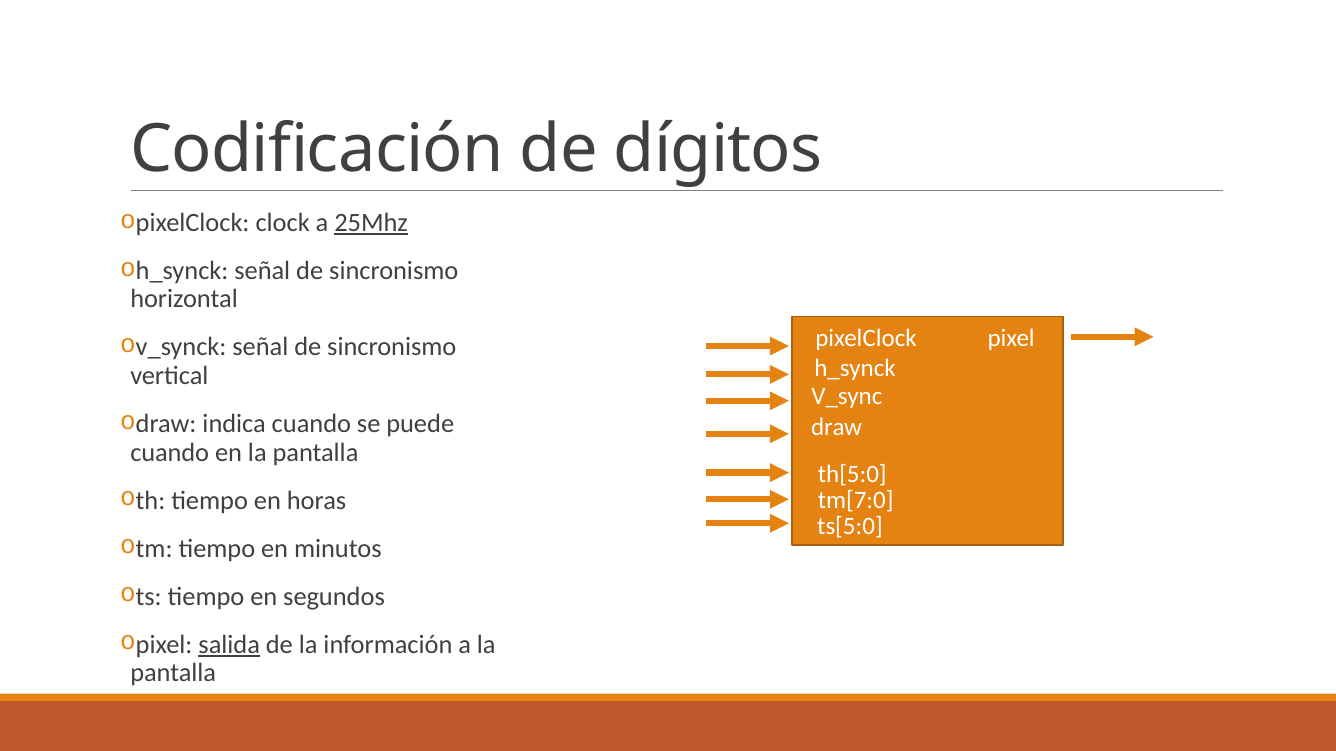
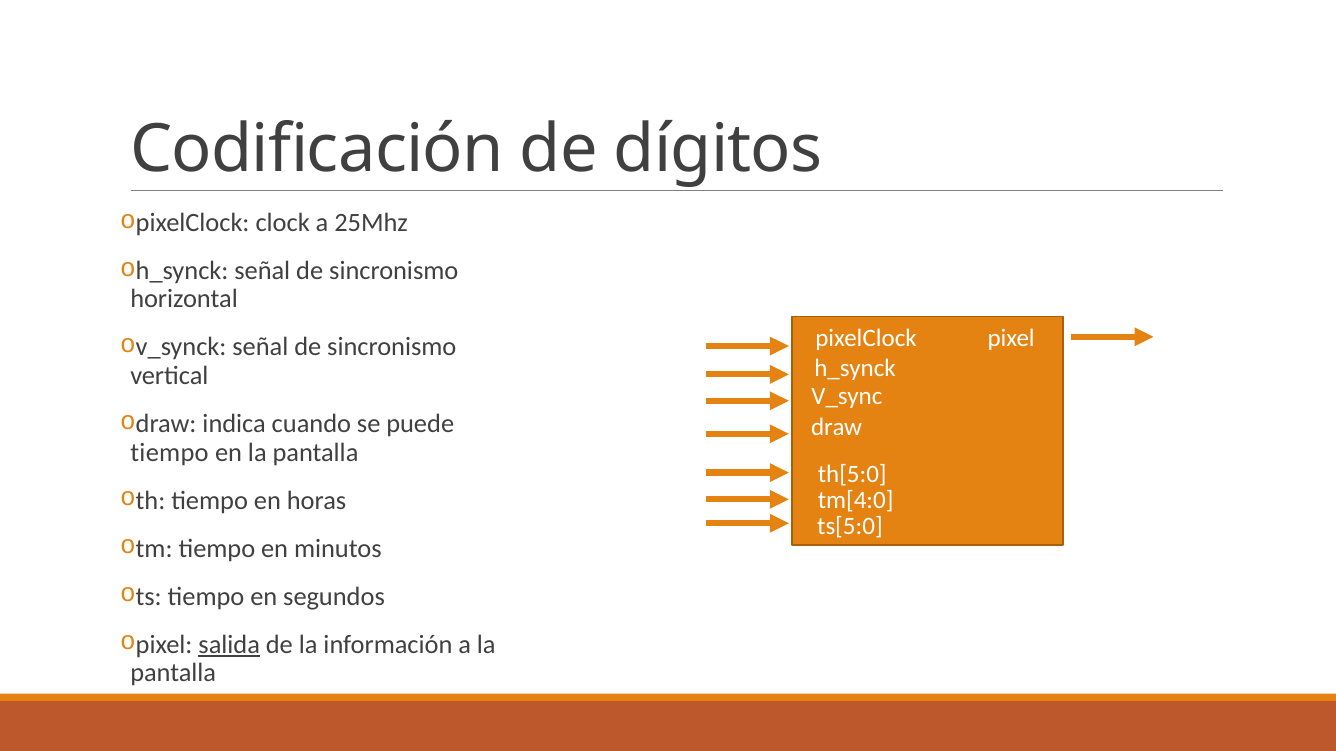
25Mhz underline: present -> none
cuando at (170, 453): cuando -> tiempo
tm[7:0: tm[7:0 -> tm[4:0
